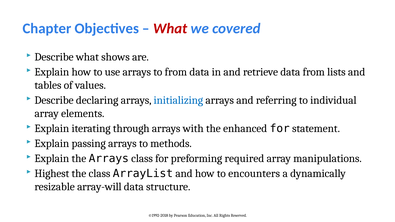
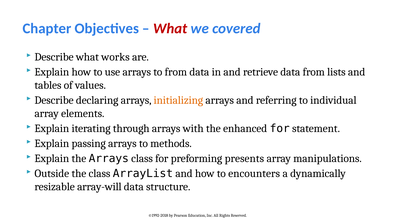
shows: shows -> works
initializing colour: blue -> orange
required: required -> presents
Highest: Highest -> Outside
